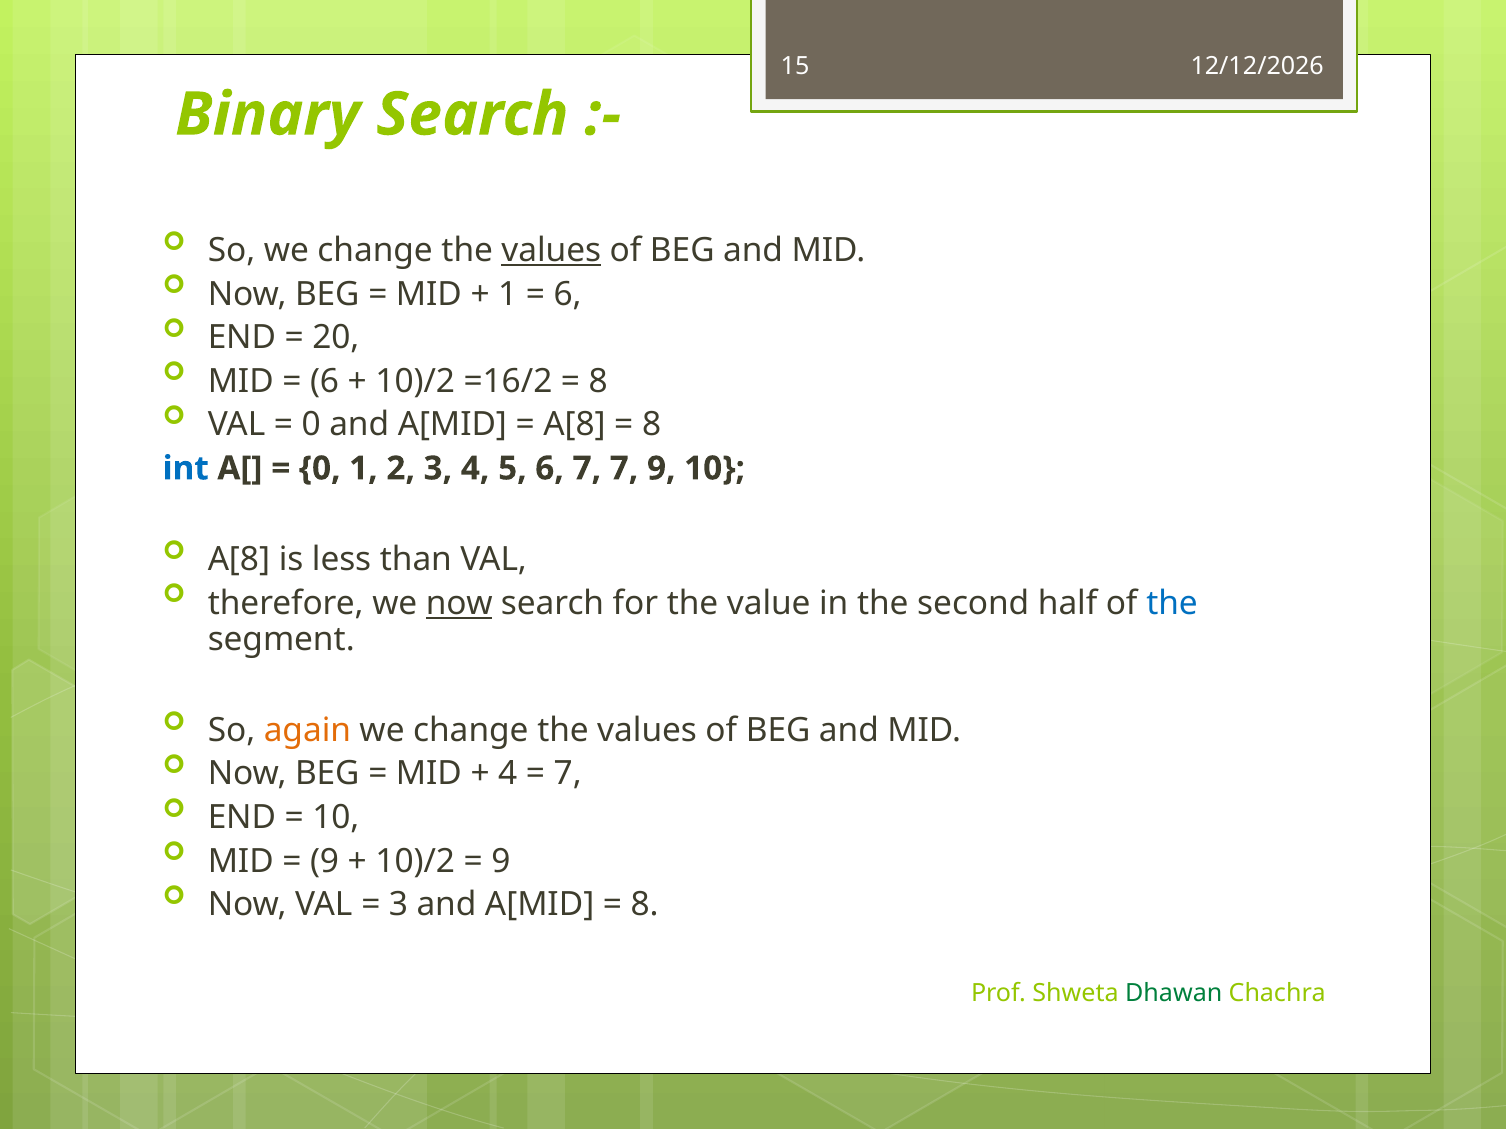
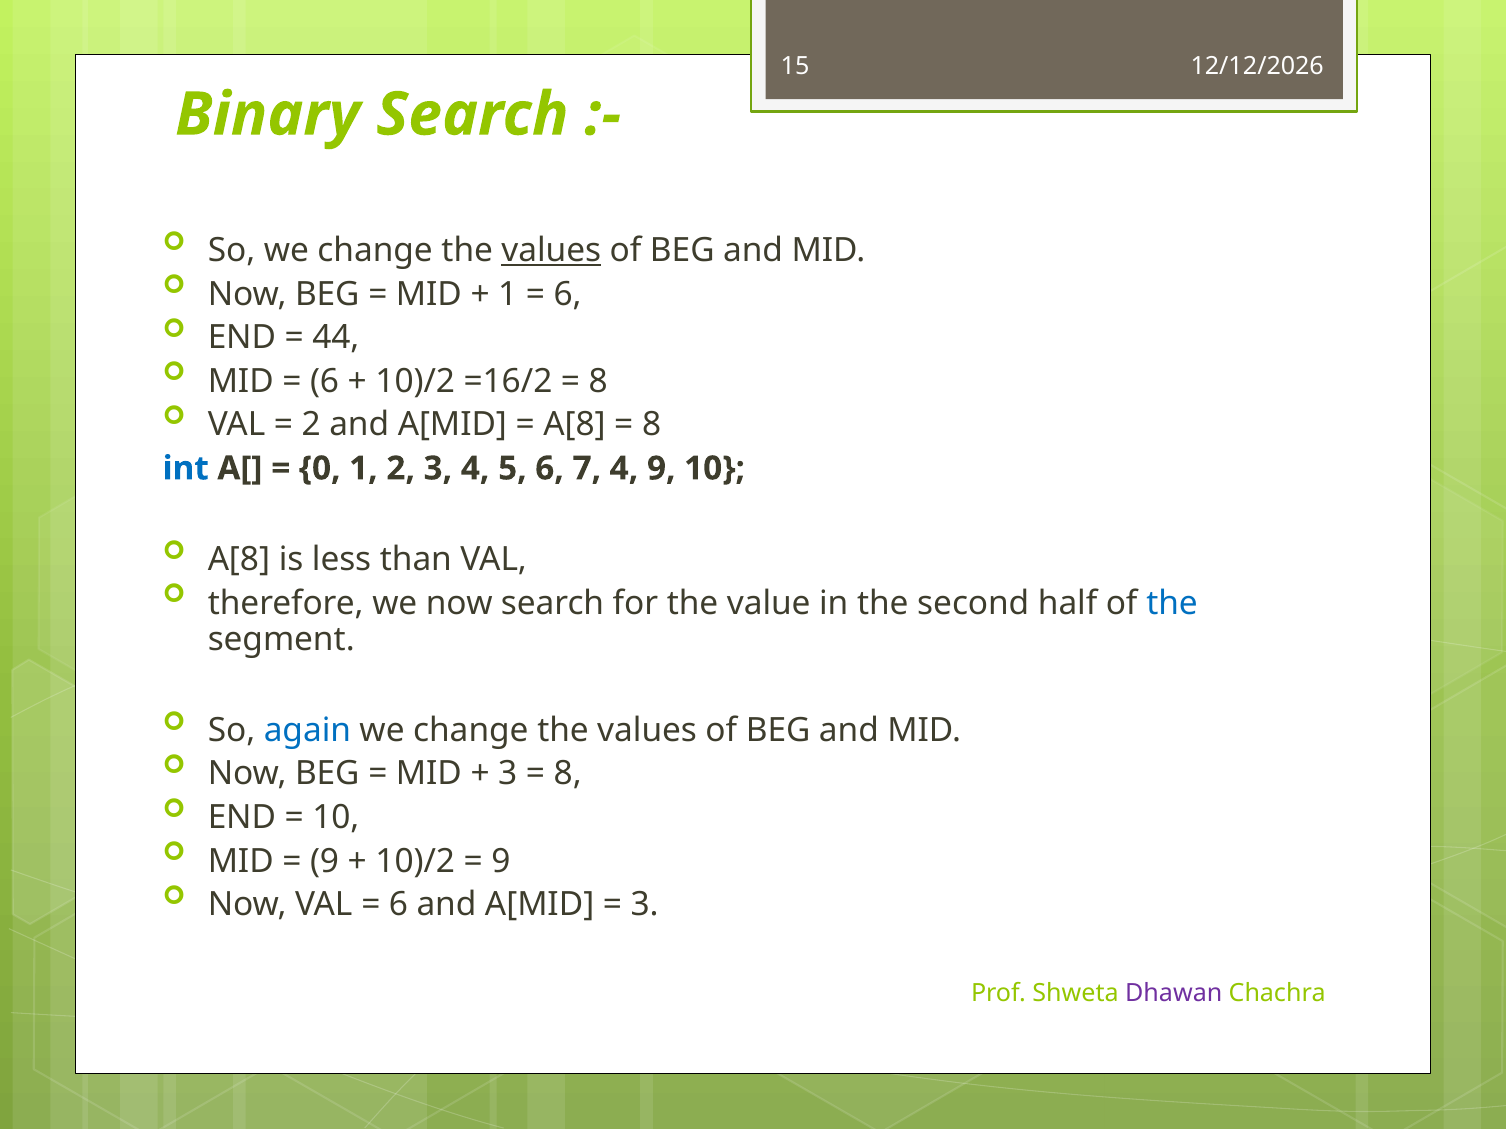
20: 20 -> 44
0 at (311, 425): 0 -> 2
7 7: 7 -> 4
now at (459, 603) underline: present -> none
again colour: orange -> blue
4 at (508, 774): 4 -> 3
7 at (568, 774): 7 -> 8
3 at (398, 905): 3 -> 6
8 at (645, 905): 8 -> 3
Dhawan colour: green -> purple
